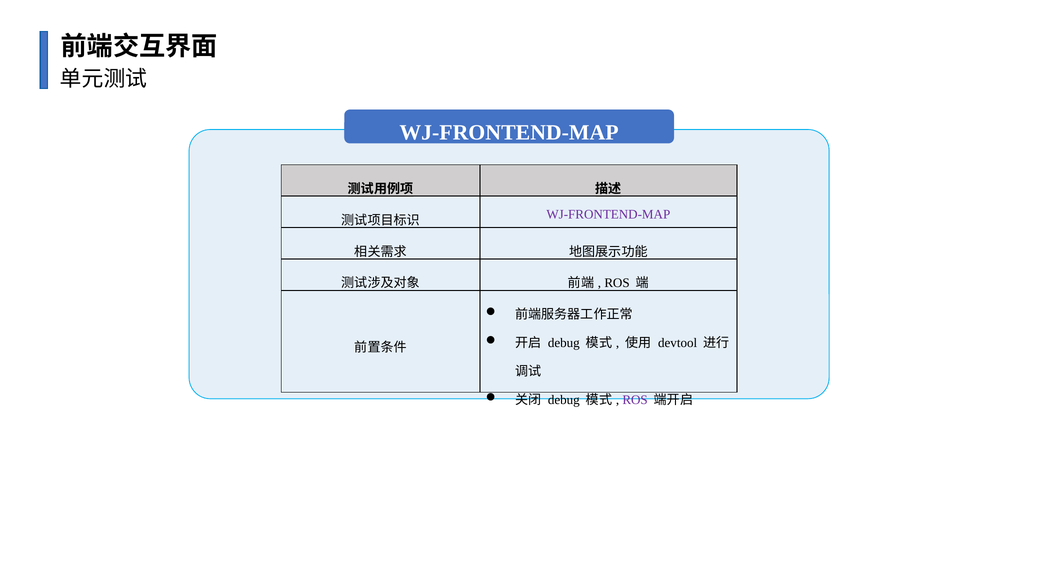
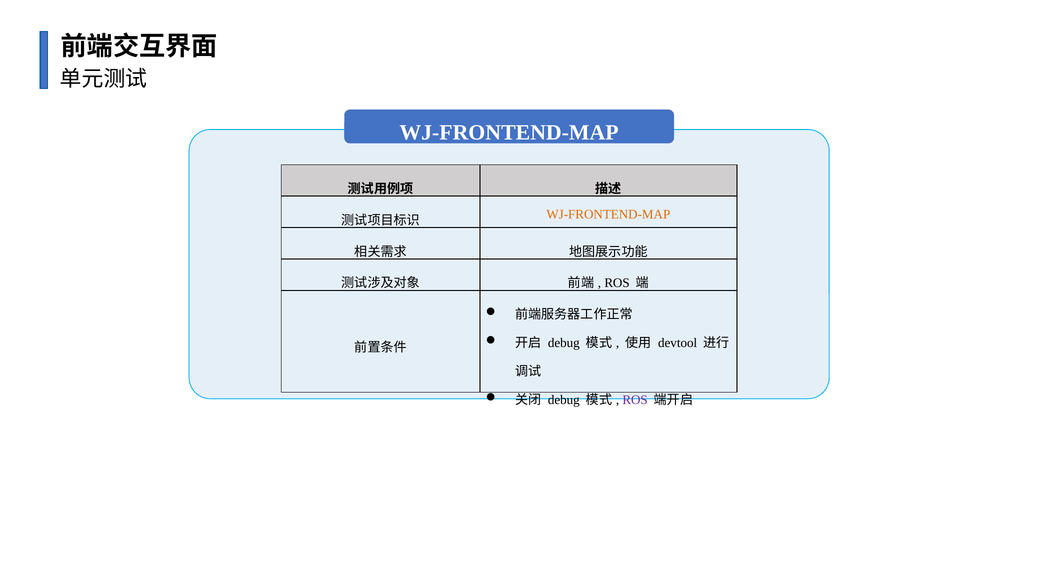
WJ-FRONTEND-MAP at (608, 215) colour: purple -> orange
